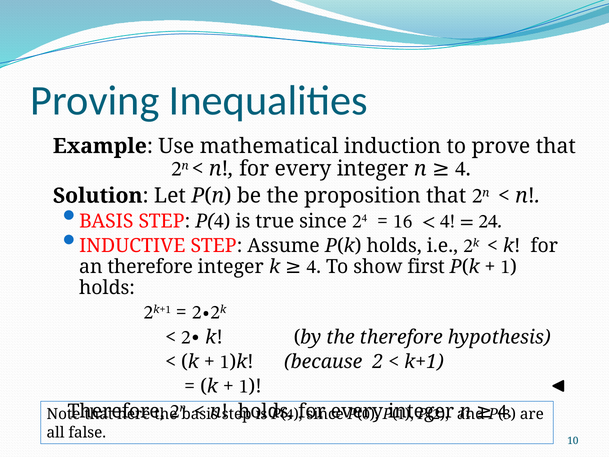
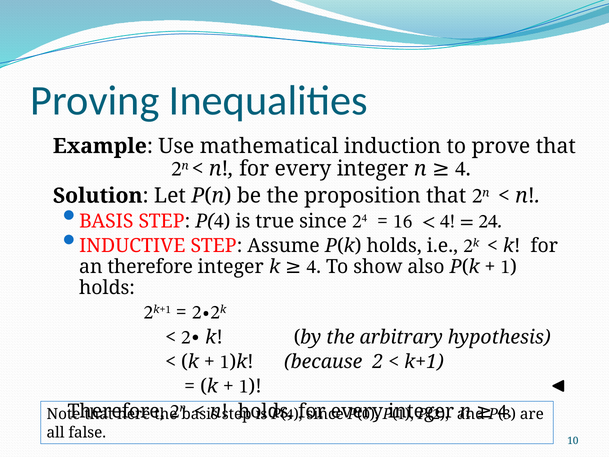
first: first -> also
the therefore: therefore -> arbitrary
